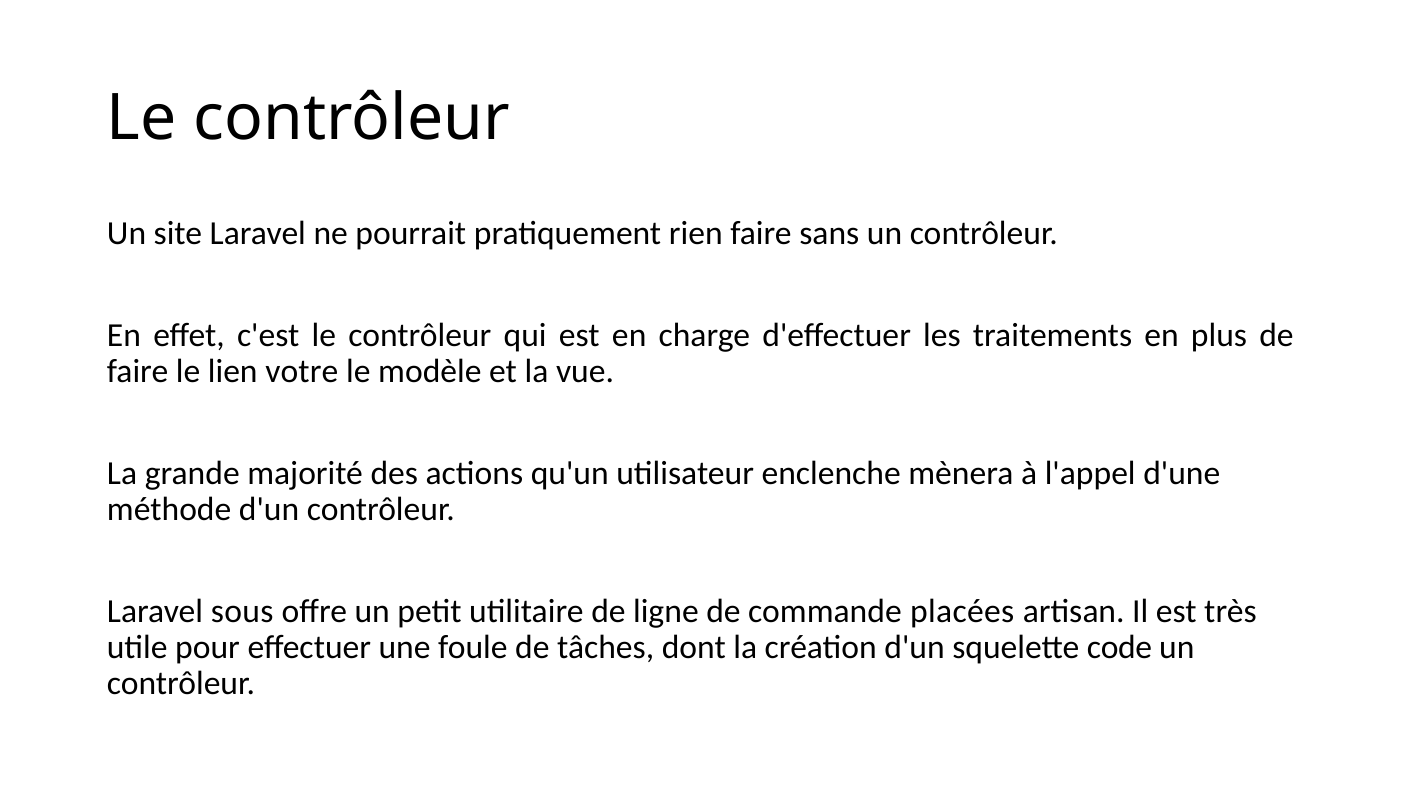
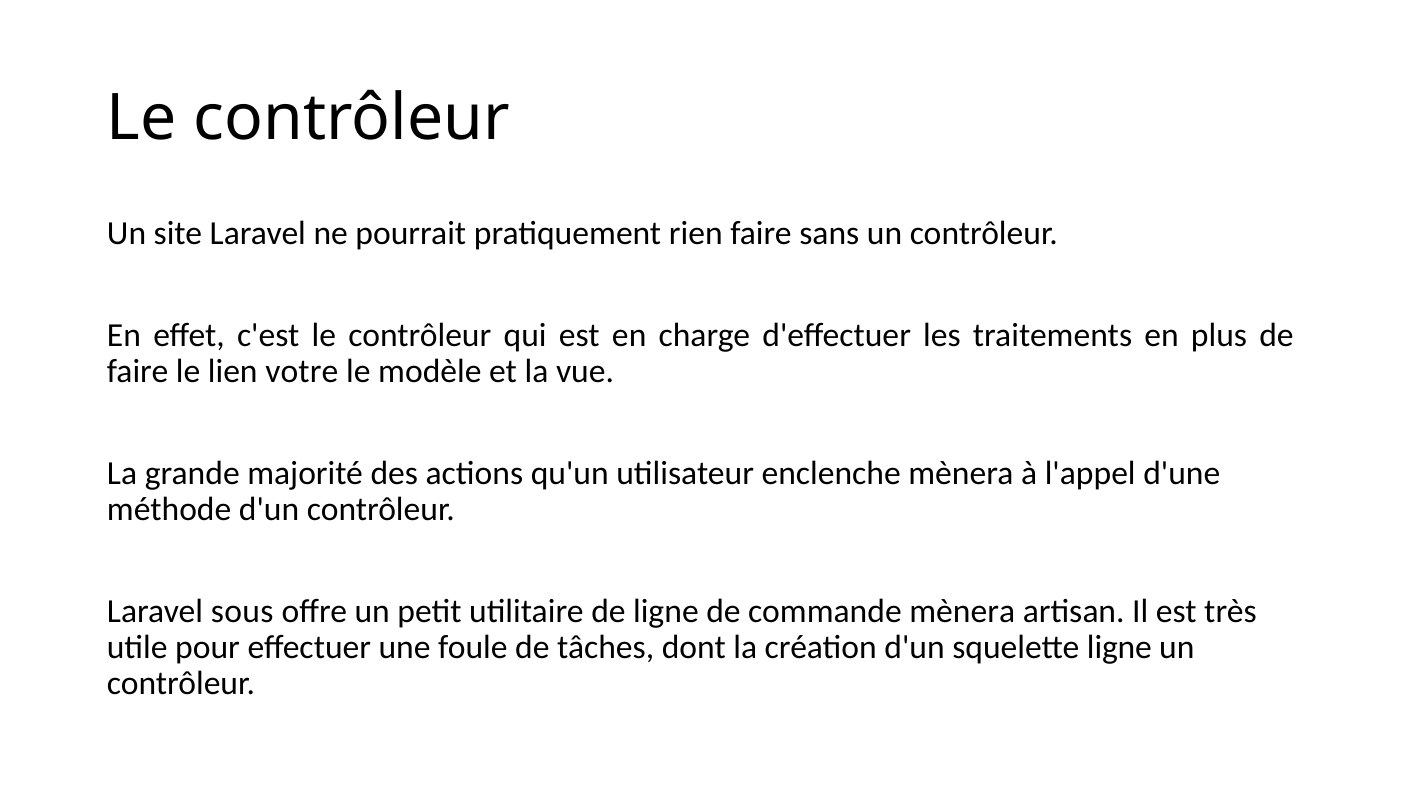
commande placées: placées -> mènera
squelette code: code -> ligne
